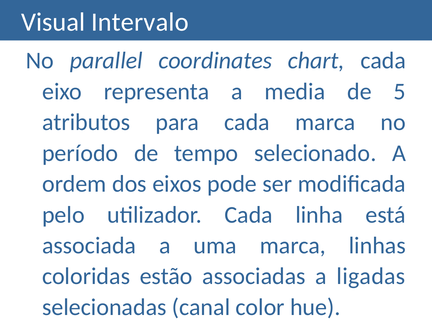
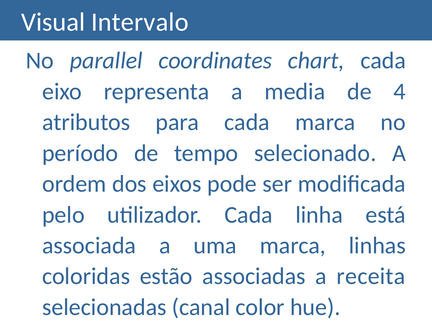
5: 5 -> 4
ligadas: ligadas -> receita
